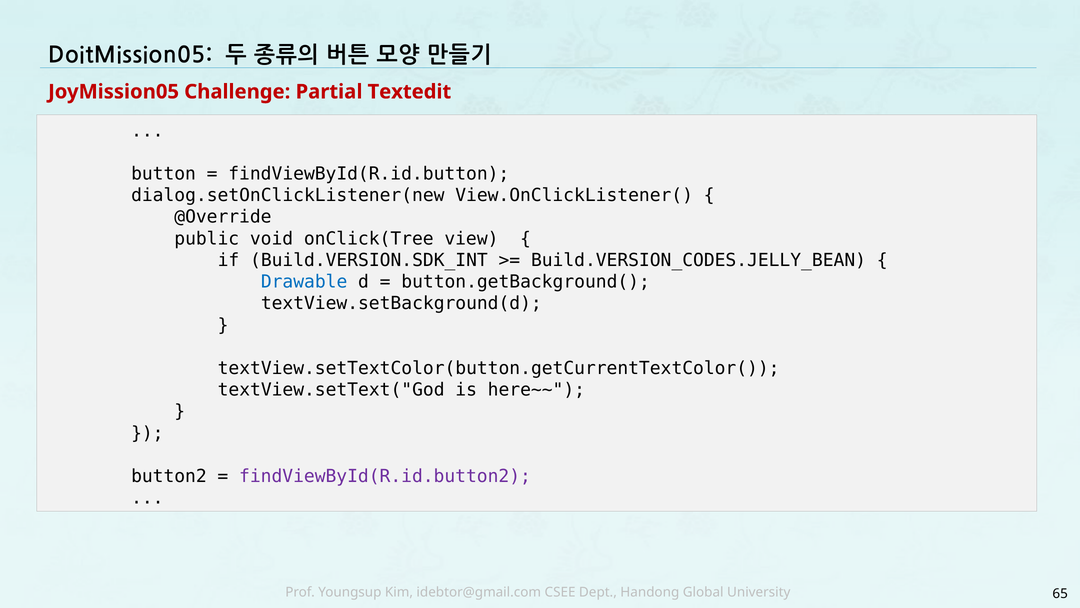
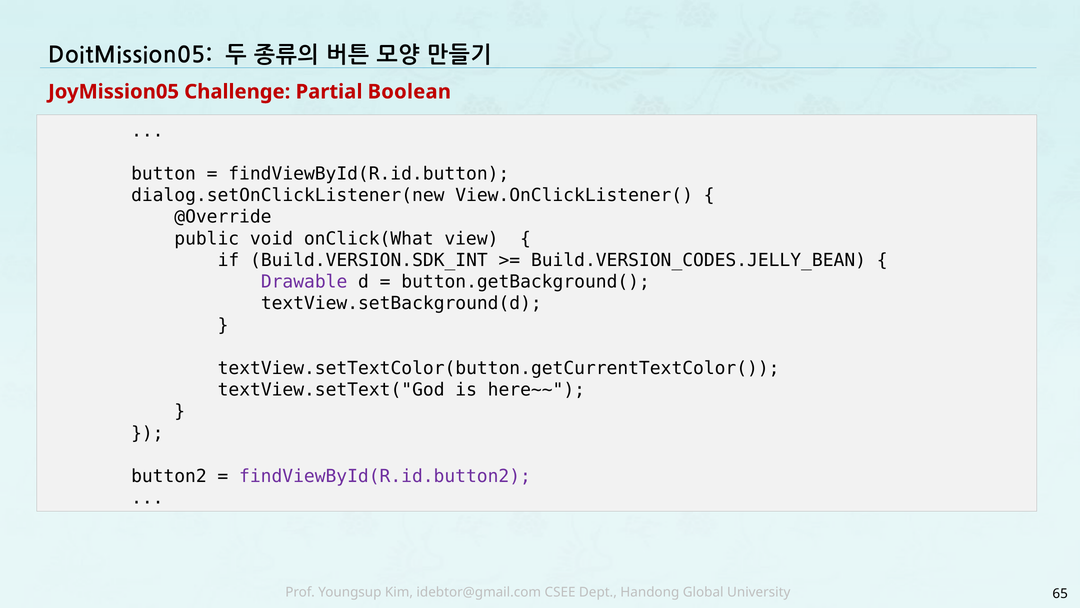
Textedit: Textedit -> Boolean
onClick(Tree: onClick(Tree -> onClick(What
Drawable colour: blue -> purple
